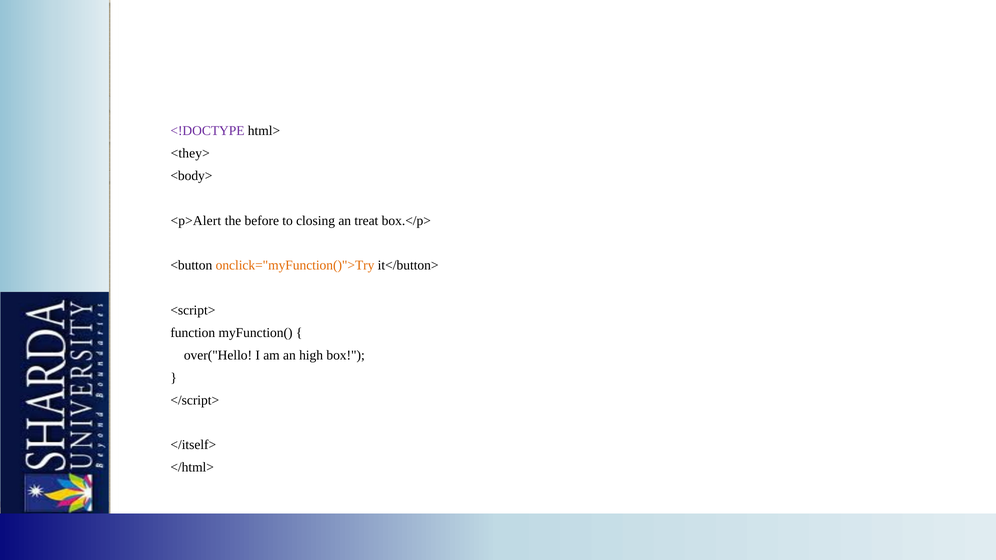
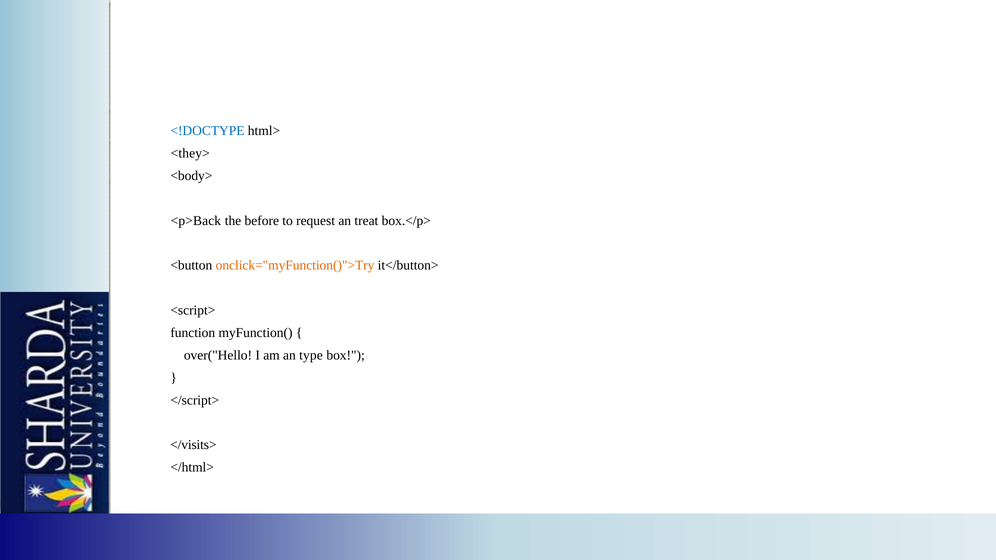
<!DOCTYPE colour: purple -> blue
<p>Alert: <p>Alert -> <p>Back
closing: closing -> request
high: high -> type
</itself>: </itself> -> </visits>
